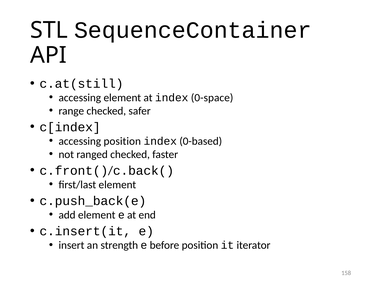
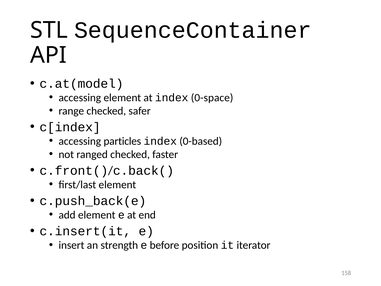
c.at(still: c.at(still -> c.at(model
accessing position: position -> particles
